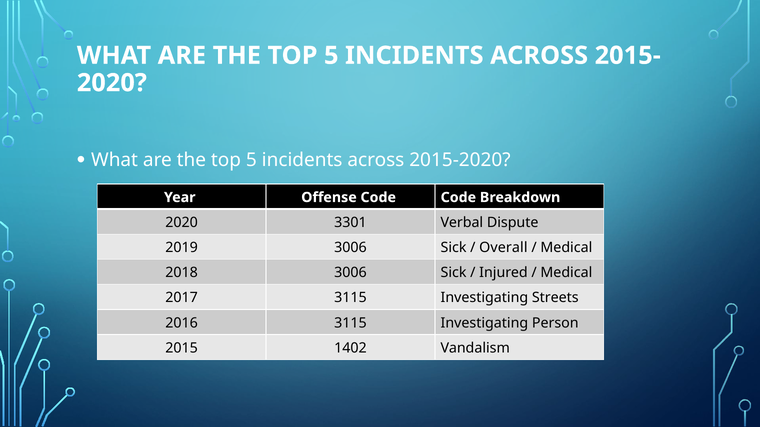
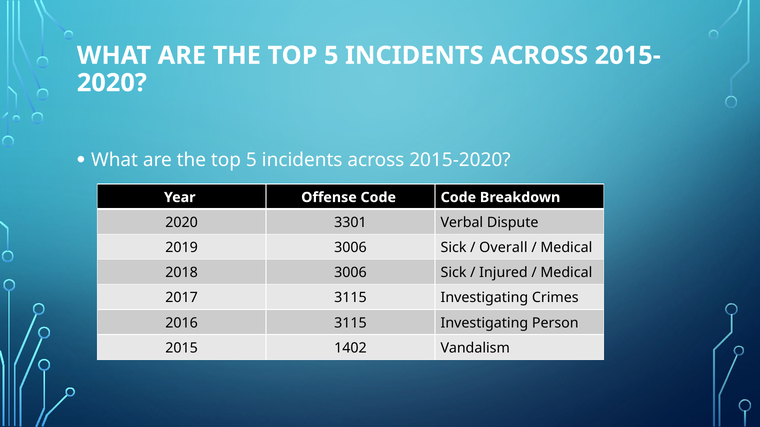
Streets: Streets -> Crimes
